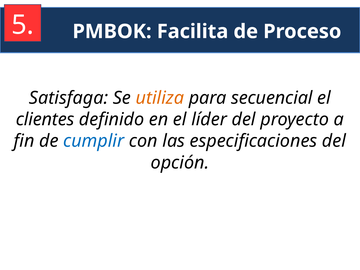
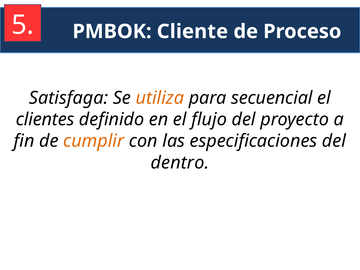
Facilita: Facilita -> Cliente
líder: líder -> flujo
cumplir colour: blue -> orange
opción: opción -> dentro
